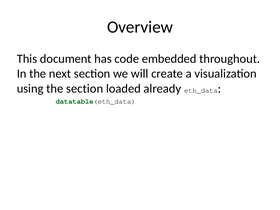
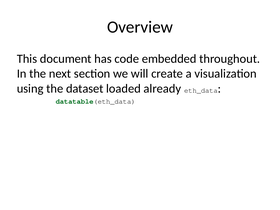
the section: section -> dataset
